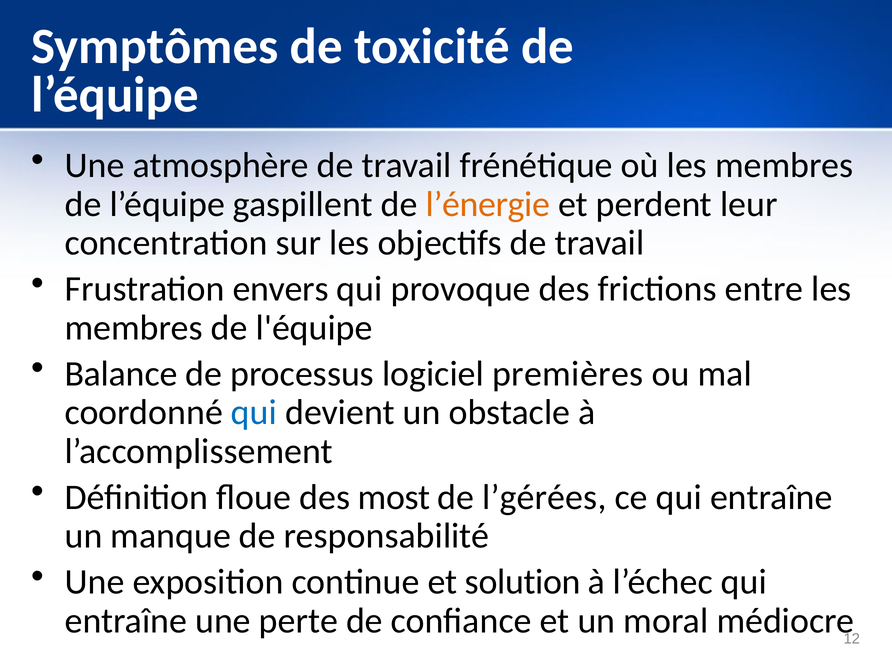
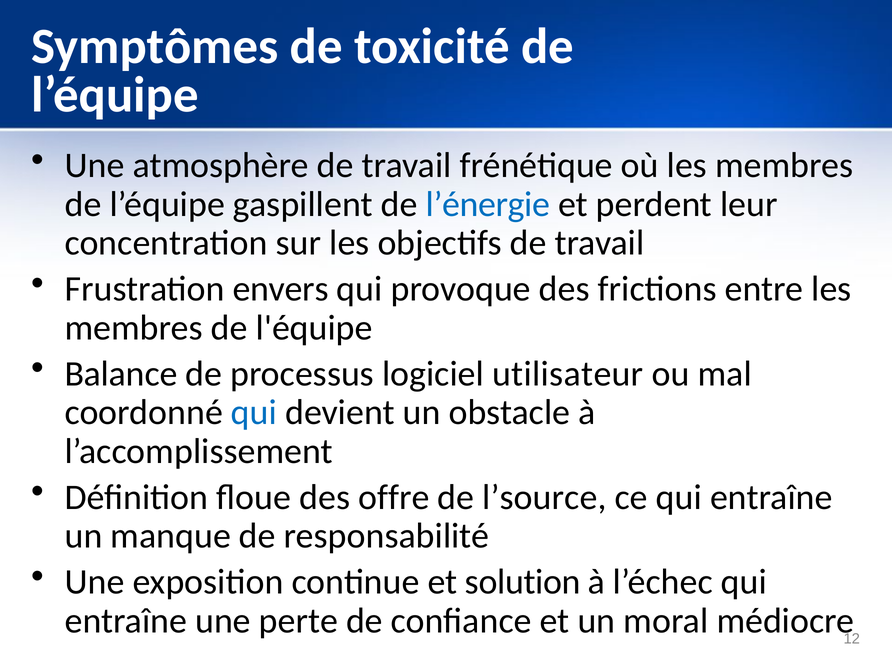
l’énergie colour: orange -> blue
premières: premières -> utilisateur
most: most -> offre
l’gérées: l’gérées -> l’source
